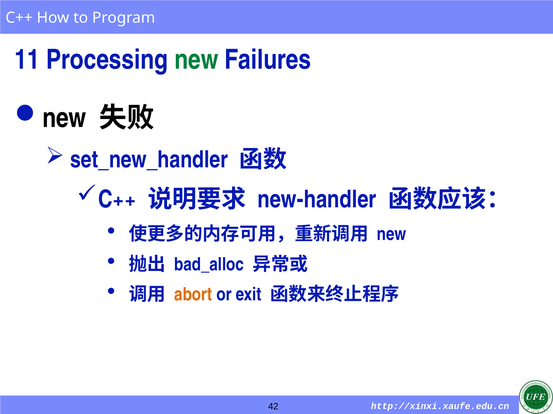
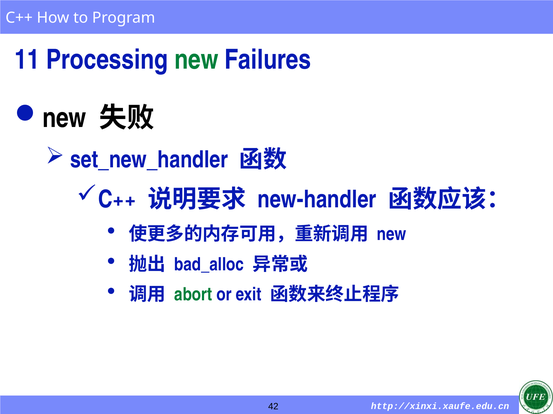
abort colour: orange -> green
